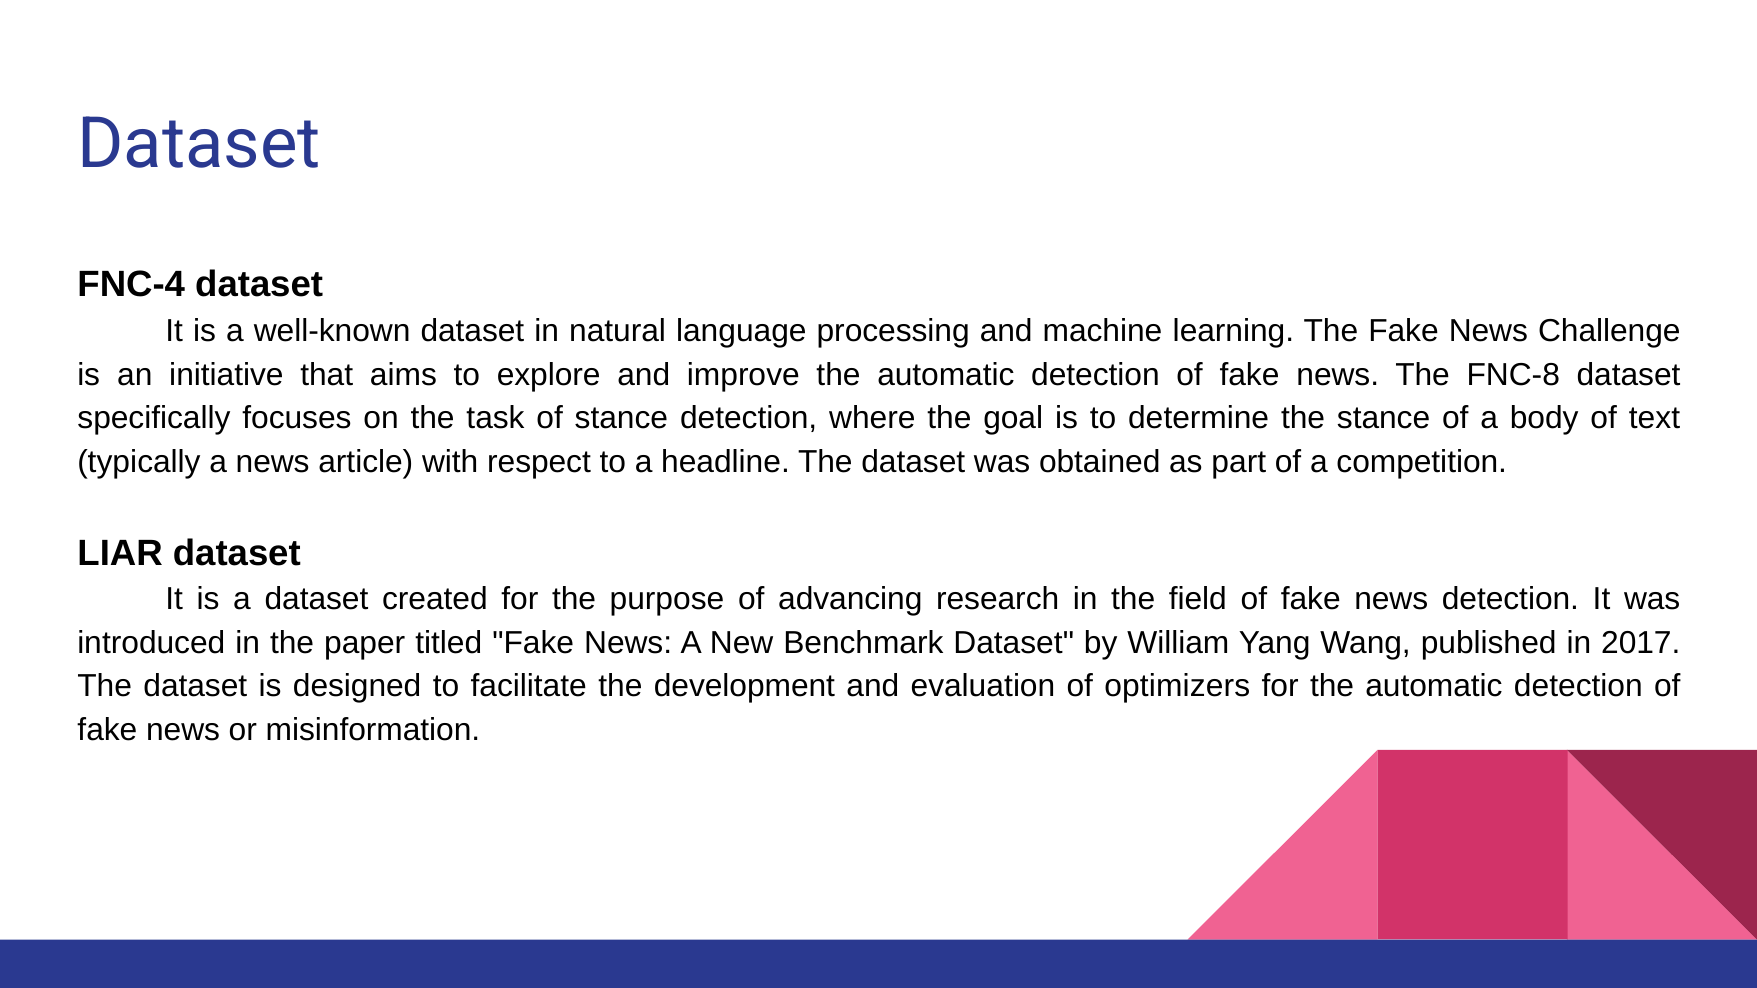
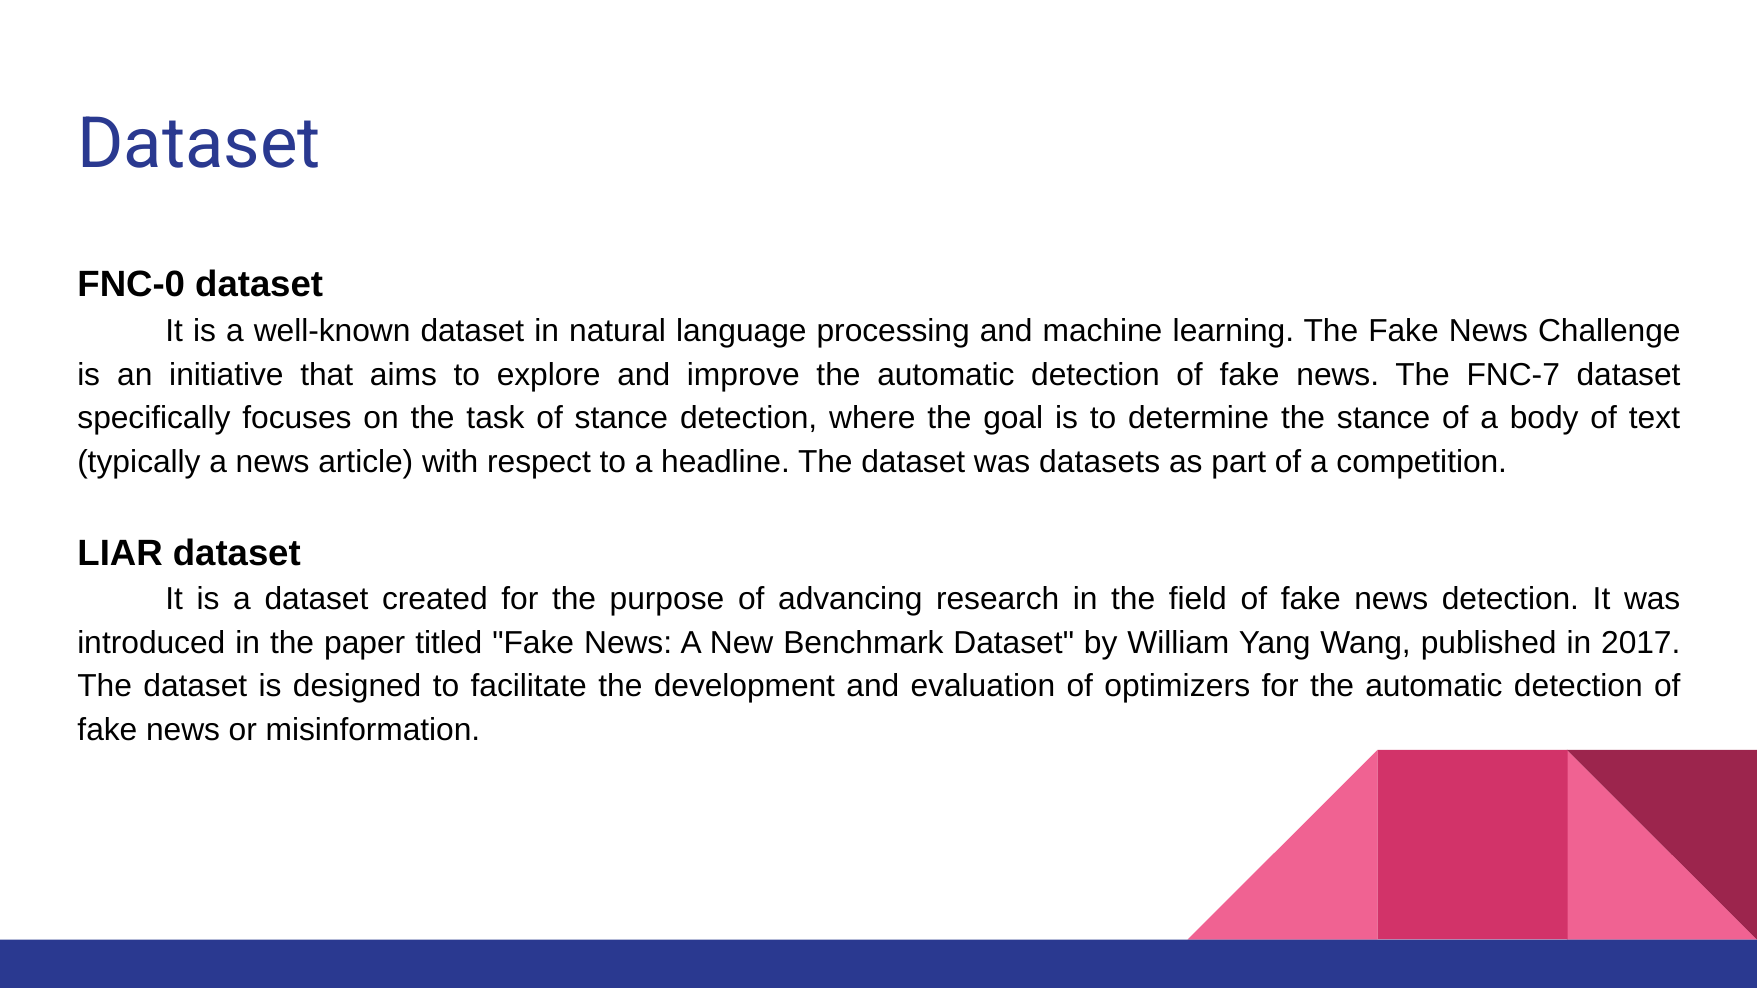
FNC-4: FNC-4 -> FNC-0
FNC-8: FNC-8 -> FNC-7
obtained: obtained -> datasets
